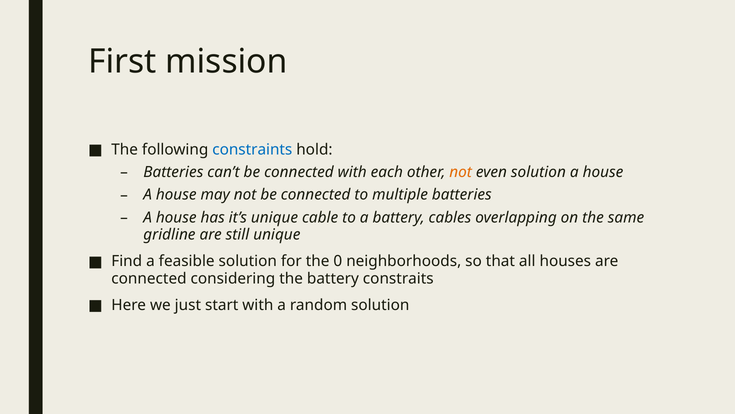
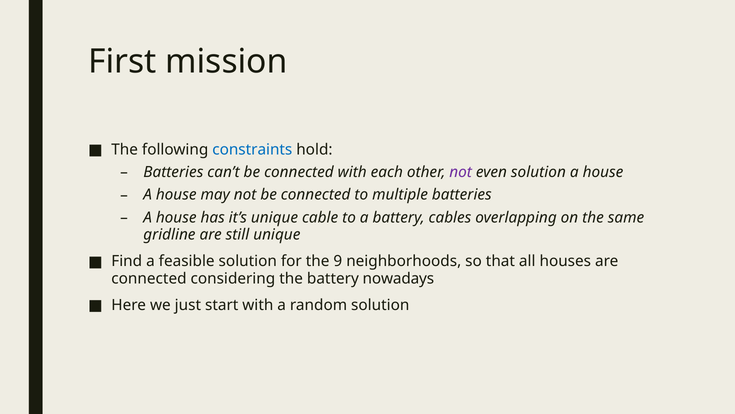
not at (461, 172) colour: orange -> purple
0: 0 -> 9
constraits: constraits -> nowadays
